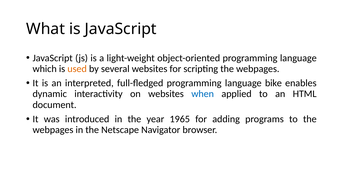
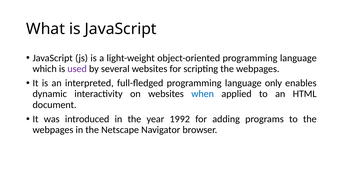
used colour: orange -> purple
bike: bike -> only
1965: 1965 -> 1992
